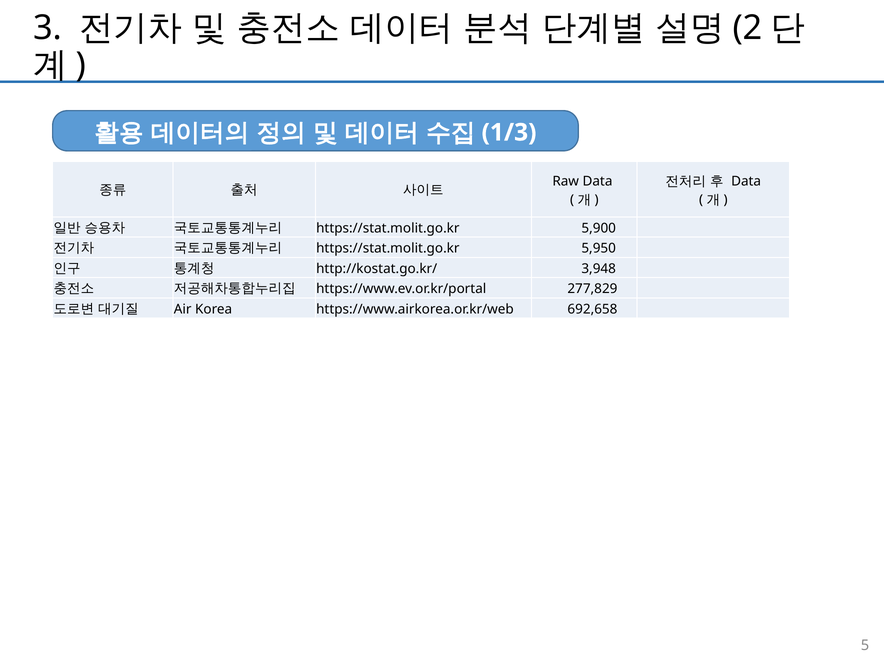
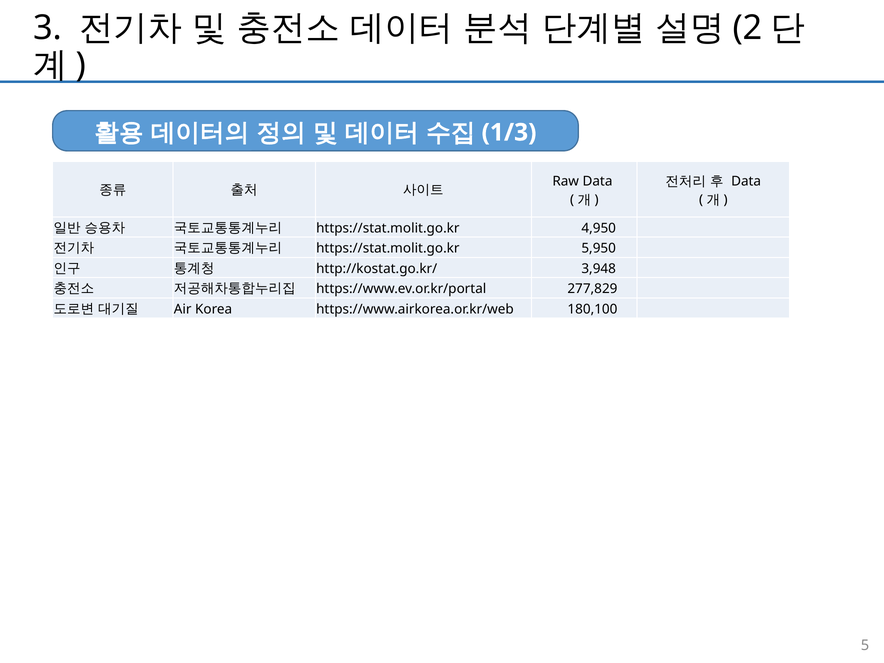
5,900: 5,900 -> 4,950
692,658: 692,658 -> 180,100
